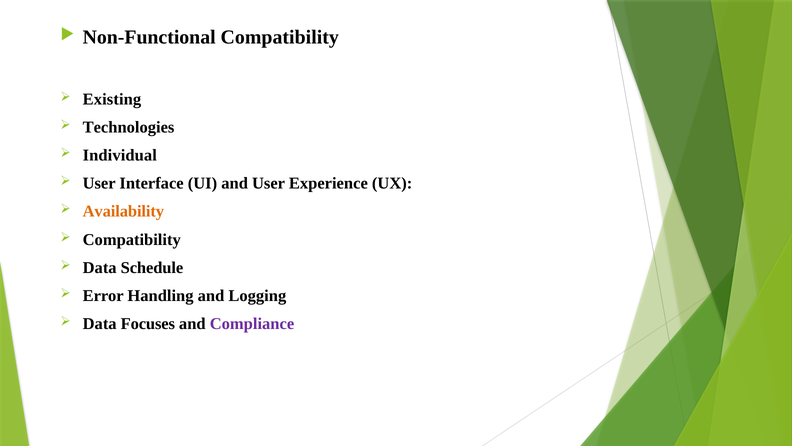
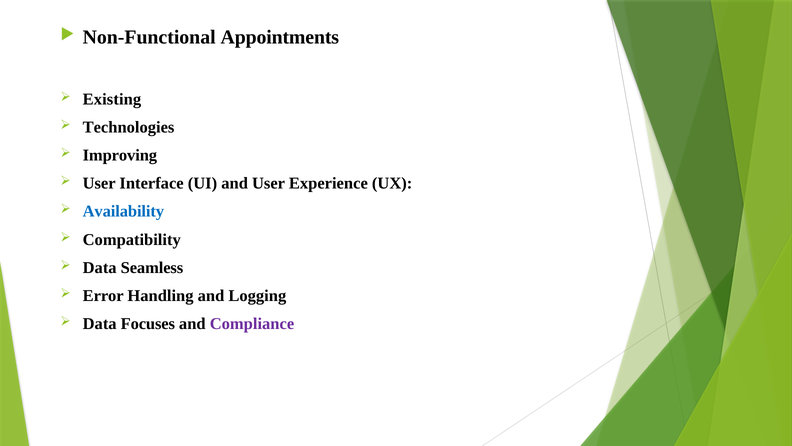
Non-Functional Compatibility: Compatibility -> Appointments
Individual: Individual -> Improving
Availability colour: orange -> blue
Schedule: Schedule -> Seamless
